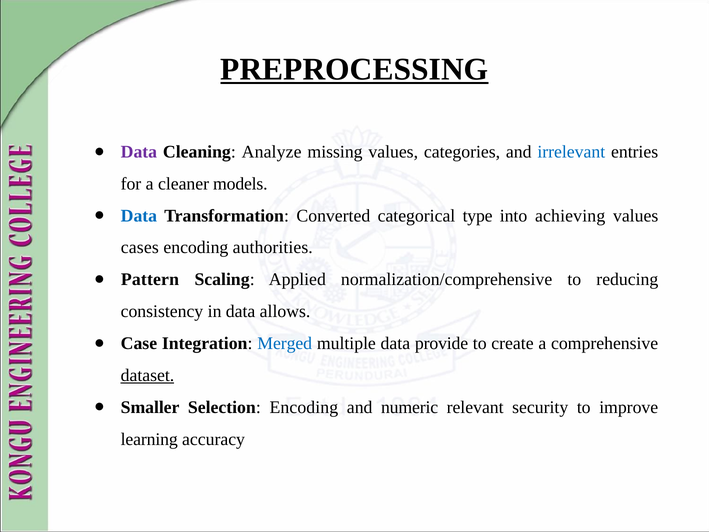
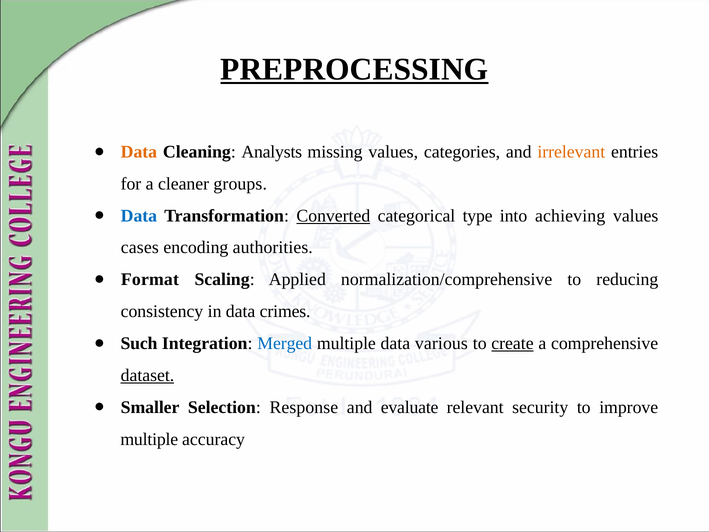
Data at (139, 152) colour: purple -> orange
Analyze: Analyze -> Analysts
irrelevant colour: blue -> orange
models: models -> groups
Converted underline: none -> present
Pattern: Pattern -> Format
allows: allows -> crimes
Case: Case -> Such
provide: provide -> various
create underline: none -> present
Selection Encoding: Encoding -> Response
numeric: numeric -> evaluate
learning at (149, 439): learning -> multiple
